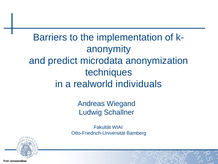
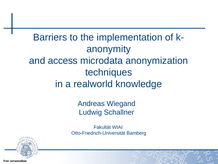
predict: predict -> access
individuals: individuals -> knowledge
